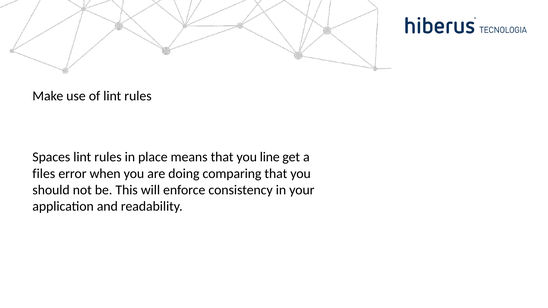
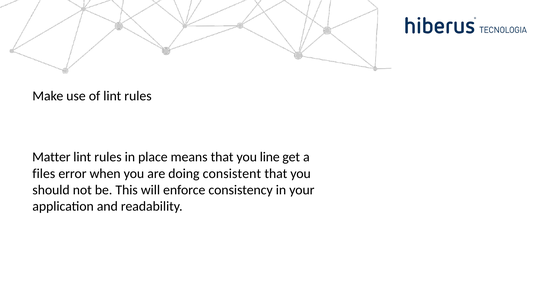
Spaces: Spaces -> Matter
comparing: comparing -> consistent
